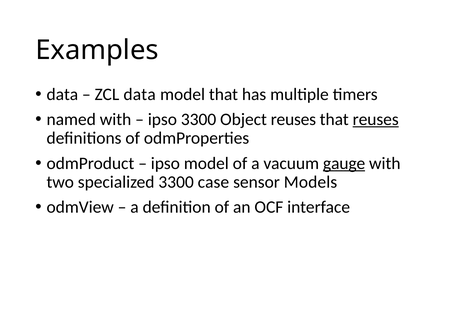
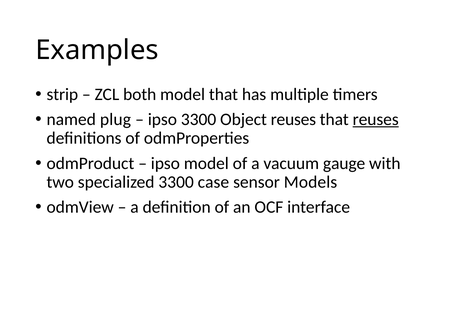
data at (62, 95): data -> strip
ZCL data: data -> both
named with: with -> plug
gauge underline: present -> none
